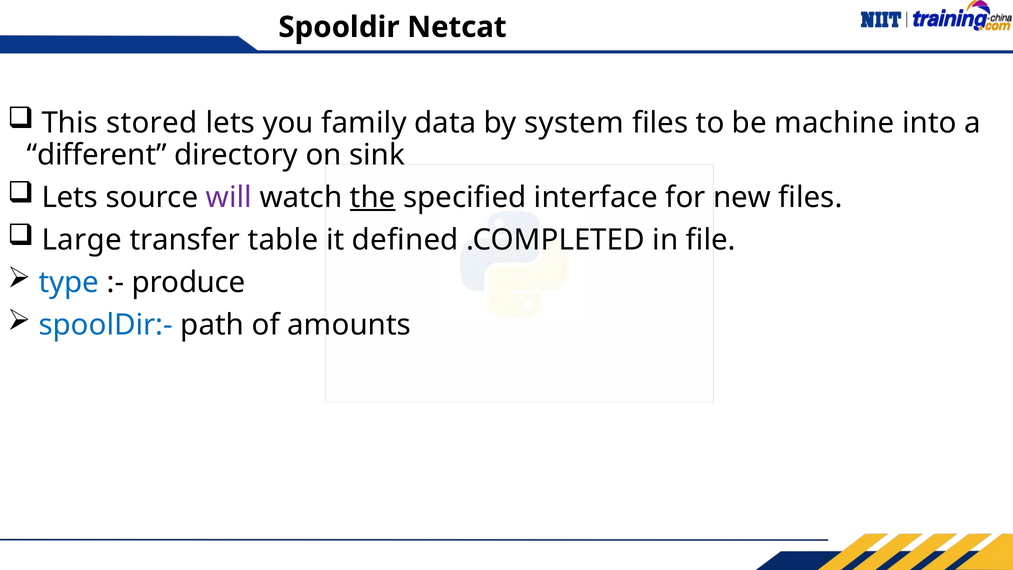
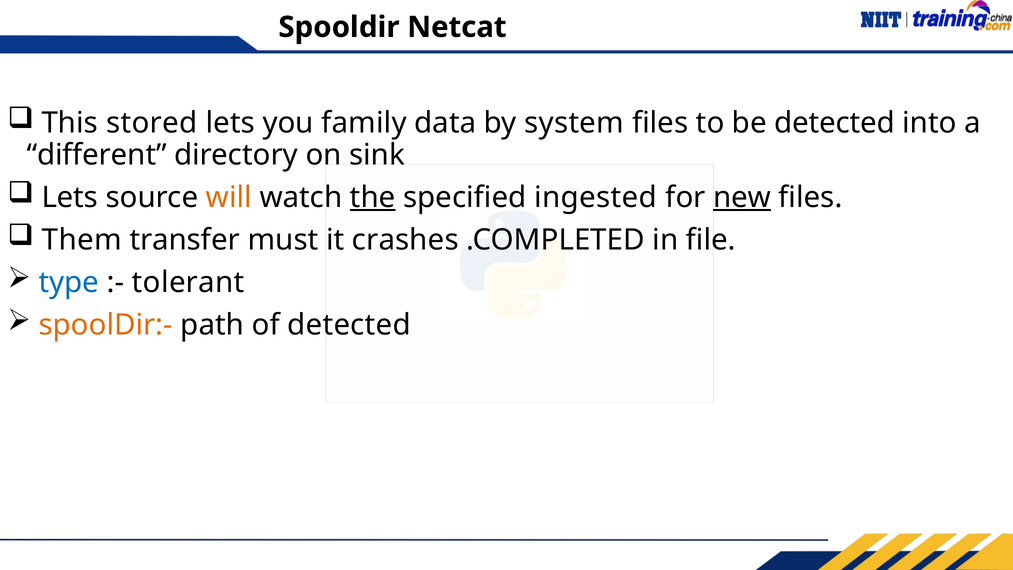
be machine: machine -> detected
will colour: purple -> orange
interface: interface -> ingested
new underline: none -> present
Large: Large -> Them
table: table -> must
defined: defined -> crashes
produce: produce -> tolerant
spoolDir:- colour: blue -> orange
of amounts: amounts -> detected
